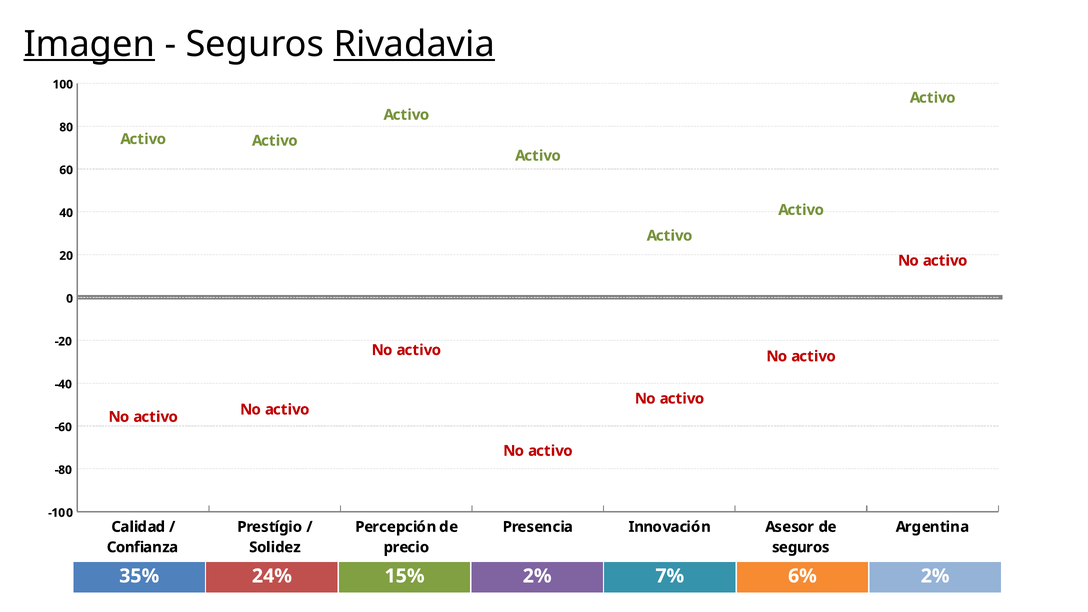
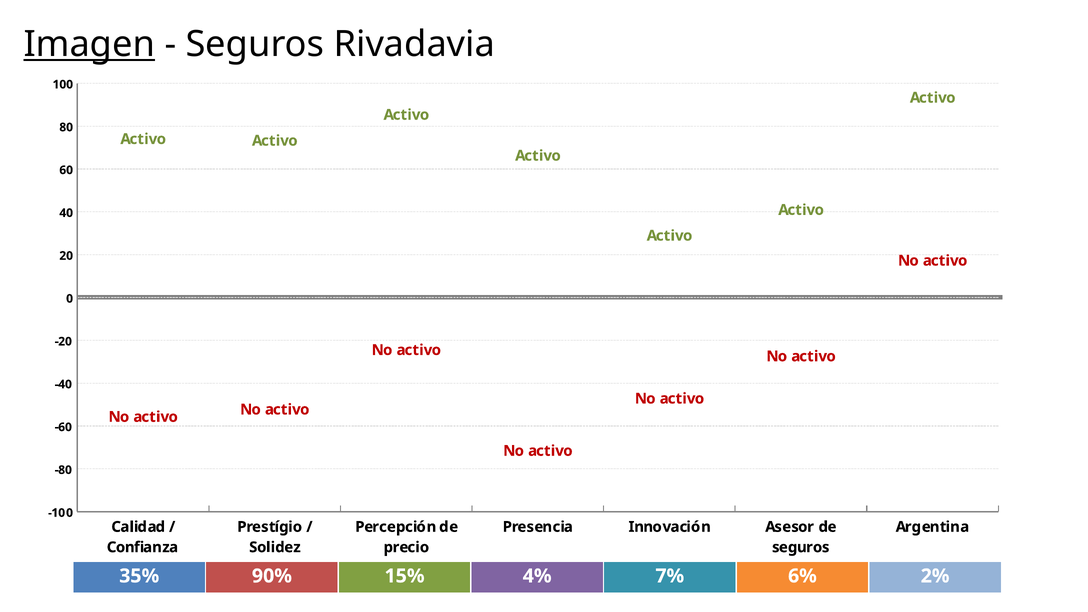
Rivadavia underline: present -> none
24%: 24% -> 90%
15% 2%: 2% -> 4%
